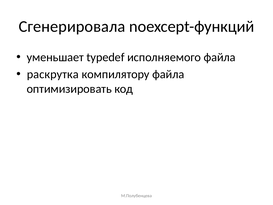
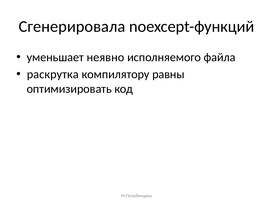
typedef: typedef -> неявно
компилятору файла: файла -> равны
